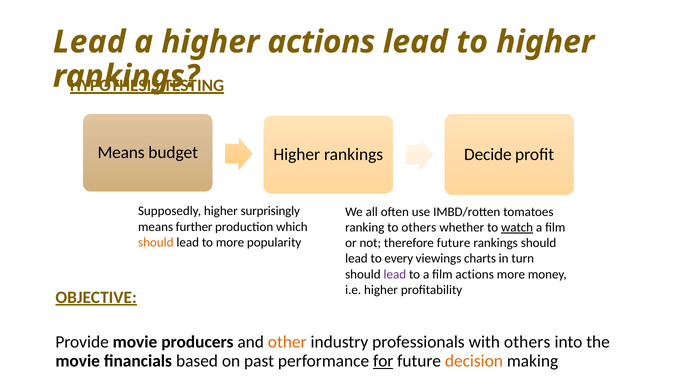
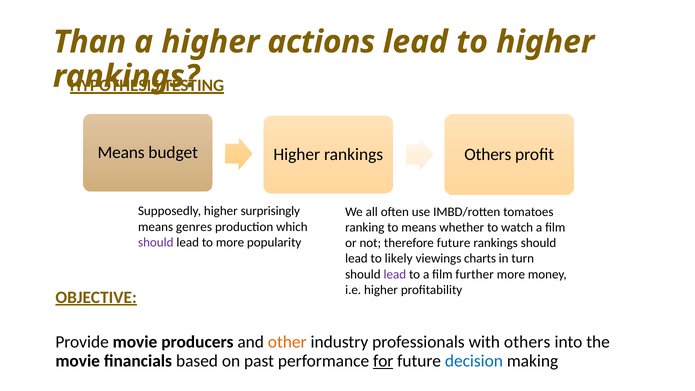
Lead at (89, 42): Lead -> Than
rankings Decide: Decide -> Others
further: further -> genres
to others: others -> means
watch underline: present -> none
should at (156, 242) colour: orange -> purple
every: every -> likely
film actions: actions -> further
decision colour: orange -> blue
